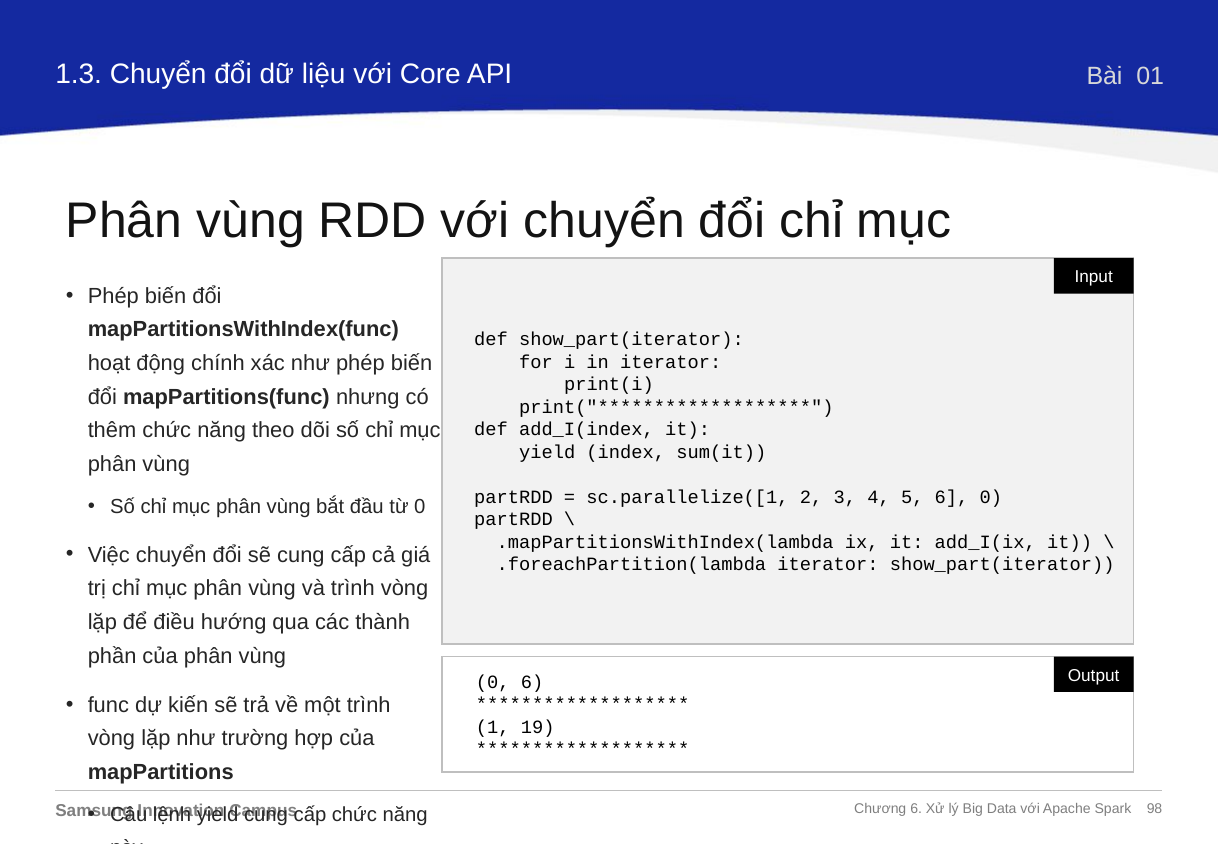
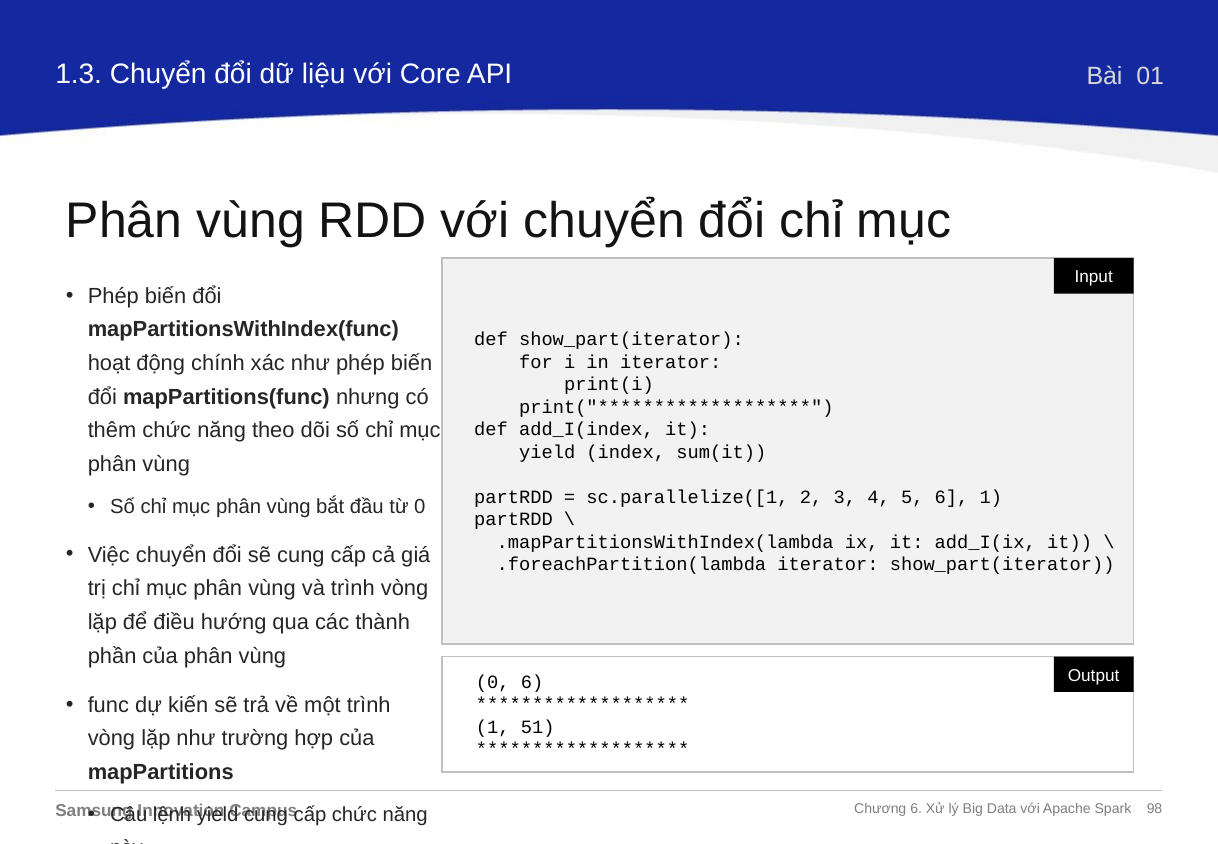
6 0: 0 -> 1
19: 19 -> 51
